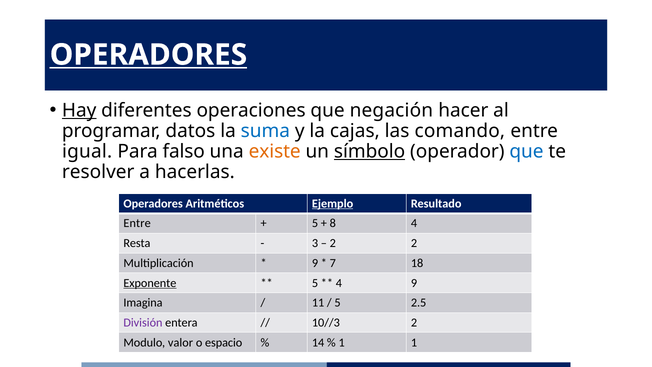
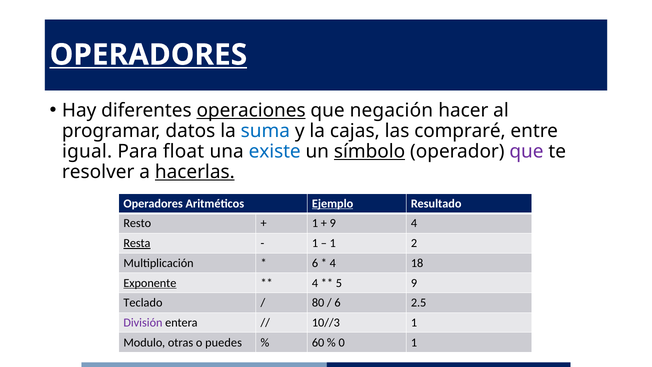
Hay underline: present -> none
operaciones underline: none -> present
comando: comando -> compraré
falso: falso -> float
existe colour: orange -> blue
que at (526, 151) colour: blue -> purple
hacerlas underline: none -> present
Entre at (137, 223): Entre -> Resto
5 at (315, 223): 5 -> 1
8 at (333, 223): 8 -> 9
Resta underline: none -> present
3 at (315, 243): 3 -> 1
2 at (333, 243): 2 -> 1
9 at (315, 263): 9 -> 6
7 at (333, 263): 7 -> 4
5 at (315, 283): 5 -> 4
4 at (339, 283): 4 -> 5
Imagina: Imagina -> Teclado
11: 11 -> 80
5 at (338, 303): 5 -> 6
10//3 2: 2 -> 1
valor: valor -> otras
espacio: espacio -> puedes
14: 14 -> 60
1 at (342, 342): 1 -> 0
